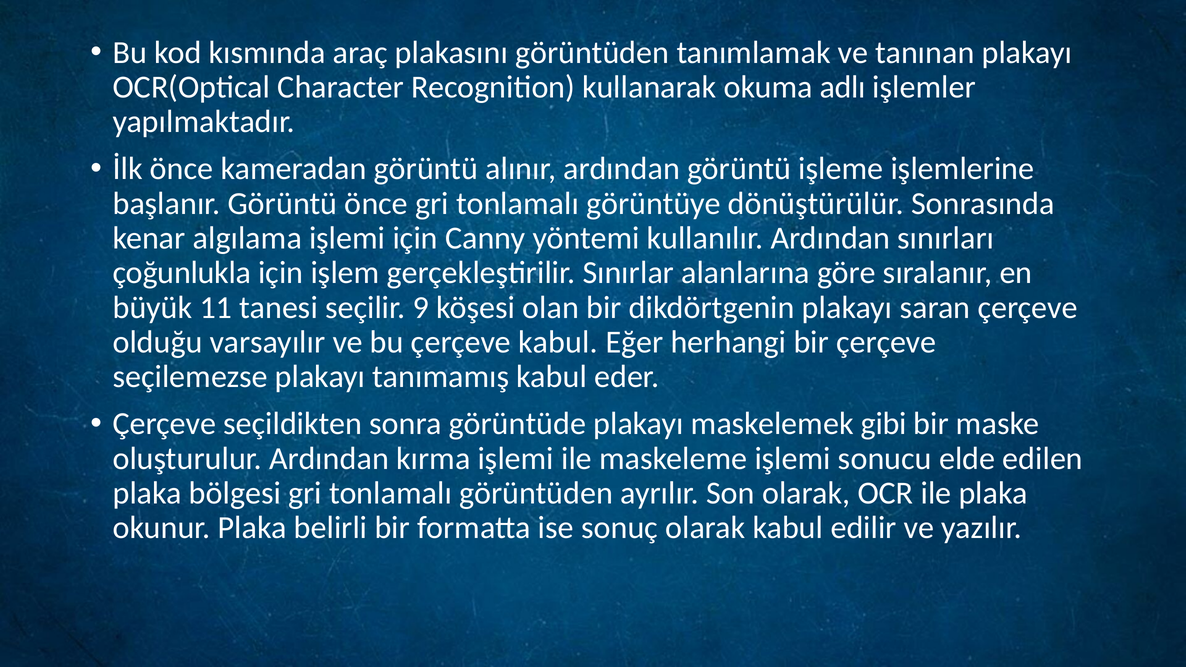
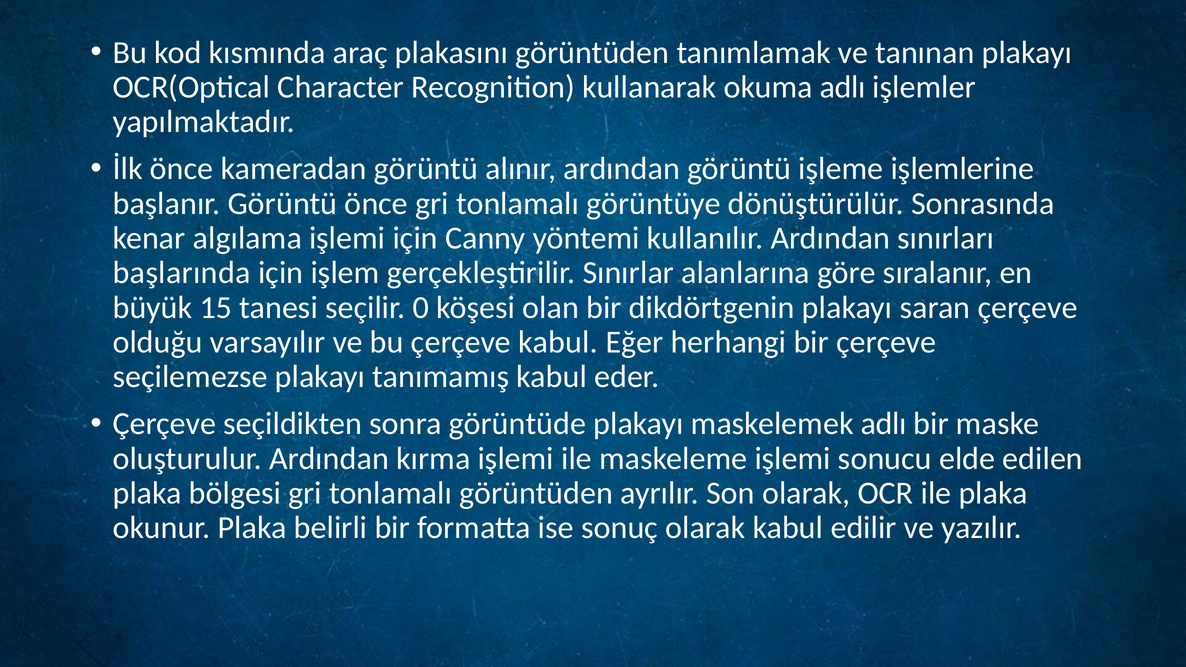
çoğunlukla: çoğunlukla -> başlarında
11: 11 -> 15
9: 9 -> 0
maskelemek gibi: gibi -> adlı
